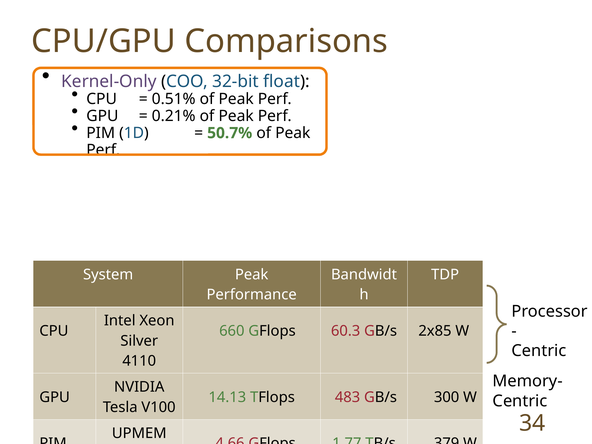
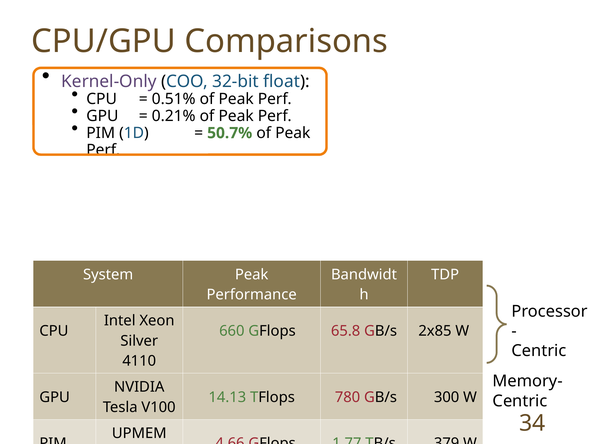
60.3: 60.3 -> 65.8
483: 483 -> 780
